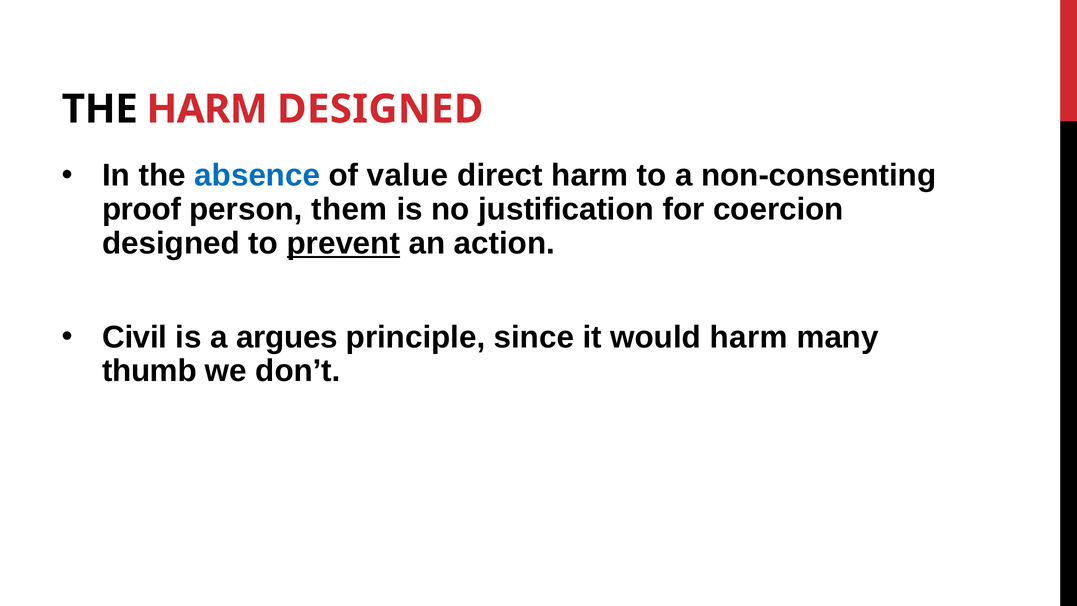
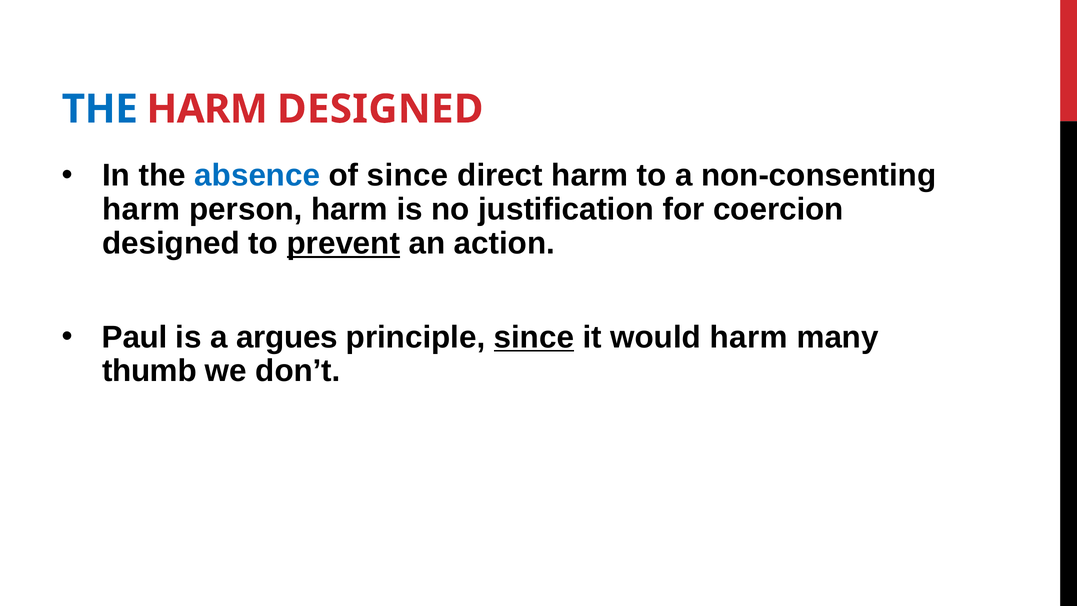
THE at (100, 109) colour: black -> blue
of value: value -> since
proof at (142, 209): proof -> harm
person them: them -> harm
Civil: Civil -> Paul
since at (534, 337) underline: none -> present
